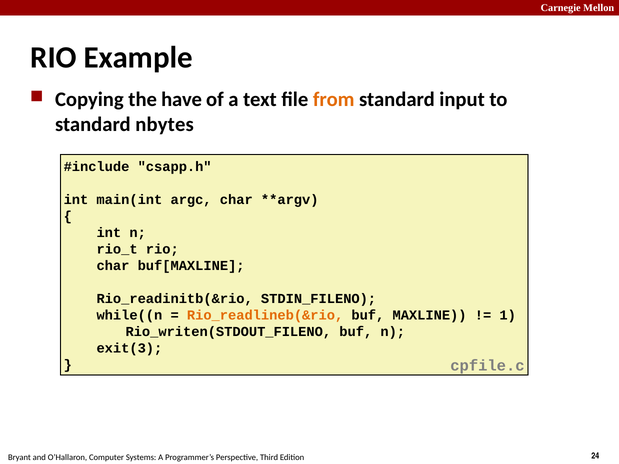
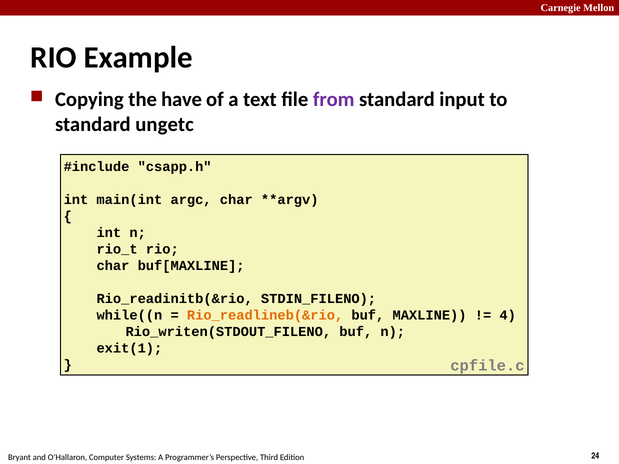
from colour: orange -> purple
nbytes: nbytes -> ungetc
1: 1 -> 4
exit(3: exit(3 -> exit(1
